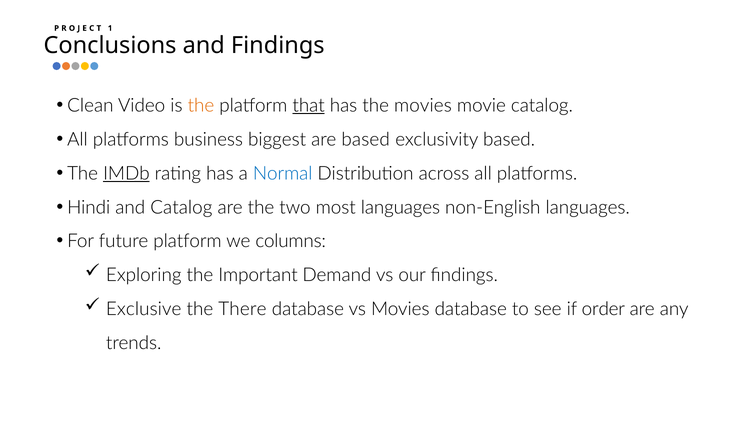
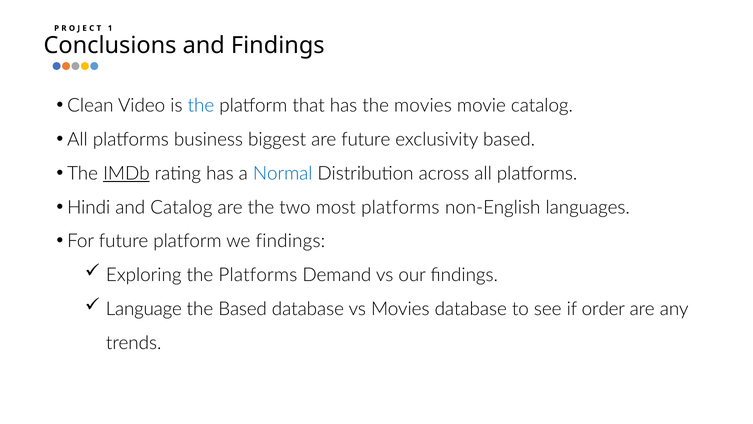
the at (201, 105) colour: orange -> blue
that underline: present -> none
are based: based -> future
most languages: languages -> platforms
we columns: columns -> findings
the Important: Important -> Platforms
Exclusive: Exclusive -> Language
the There: There -> Based
